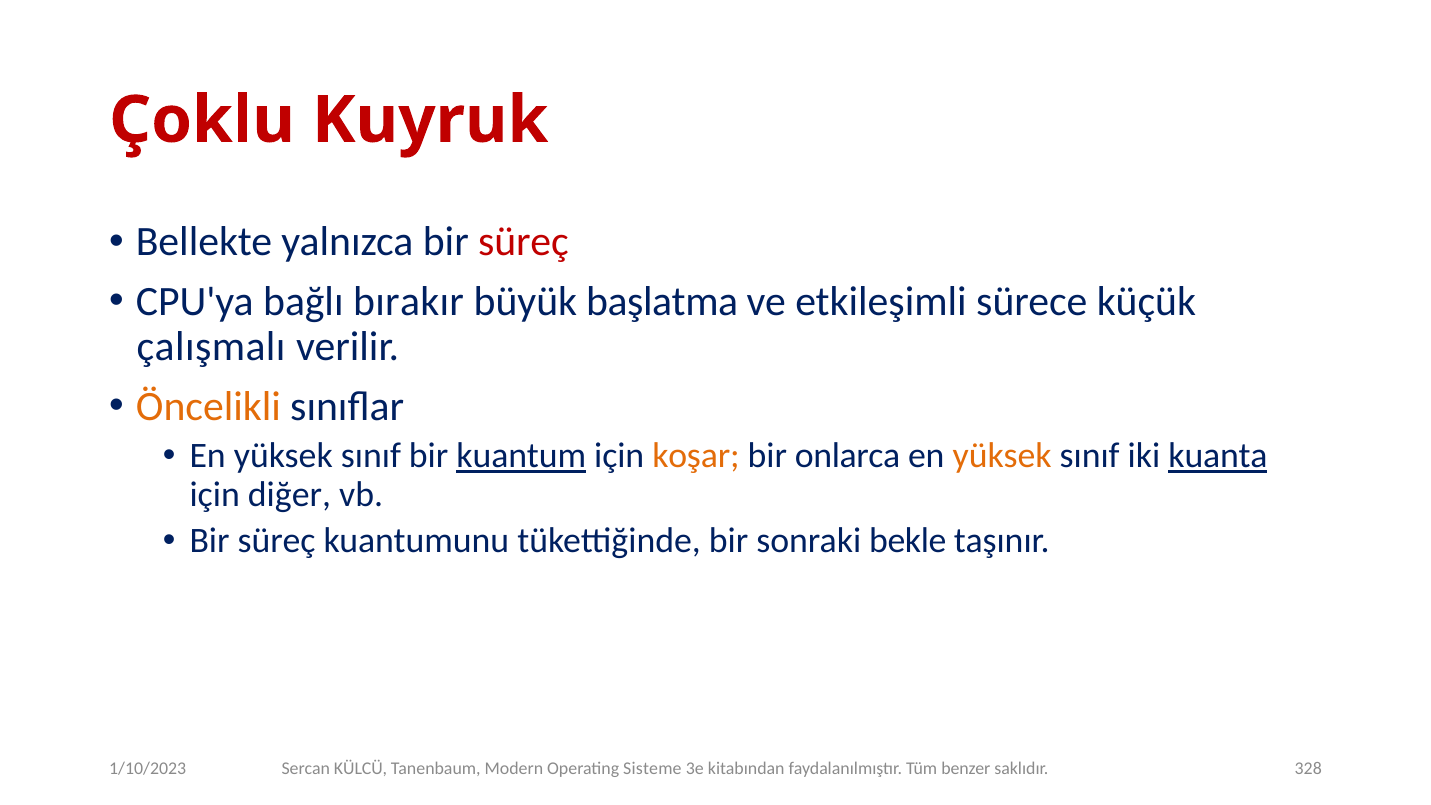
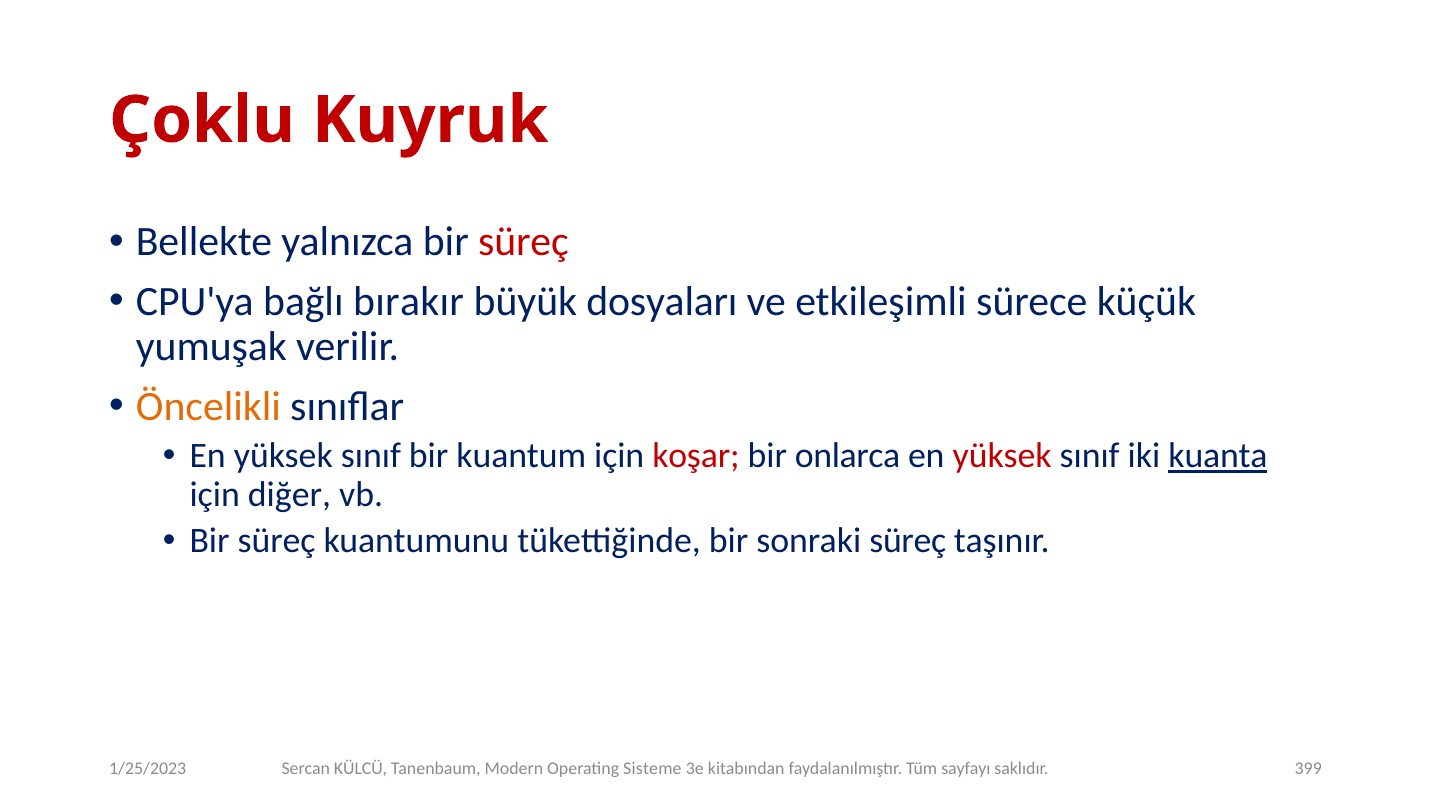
başlatma: başlatma -> dosyaları
çalışmalı: çalışmalı -> yumuşak
kuantum underline: present -> none
koşar colour: orange -> red
yüksek at (1002, 456) colour: orange -> red
sonraki bekle: bekle -> süreç
benzer: benzer -> sayfayı
328: 328 -> 399
1/10/2023: 1/10/2023 -> 1/25/2023
